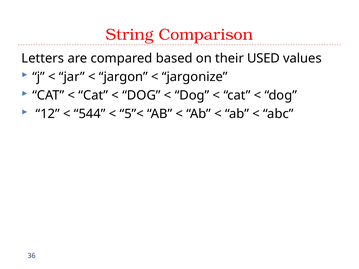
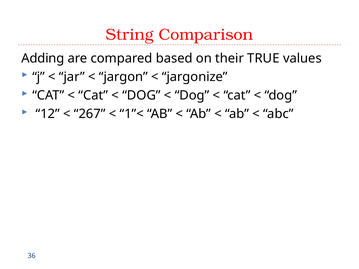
Letters: Letters -> Adding
USED: USED -> TRUE
544: 544 -> 267
5”<: 5”< -> 1”<
